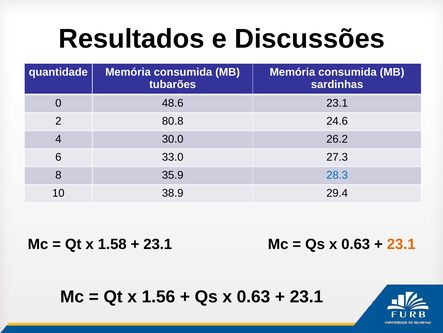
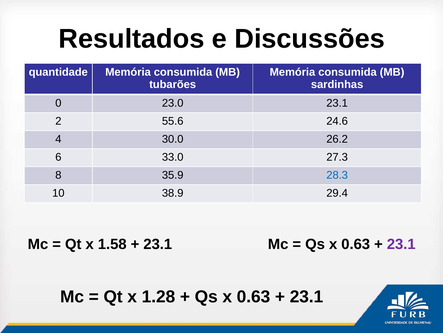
48.6: 48.6 -> 23.0
80.8: 80.8 -> 55.6
23.1 at (401, 244) colour: orange -> purple
1.56: 1.56 -> 1.28
